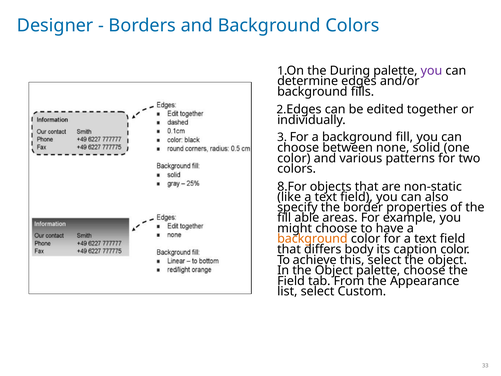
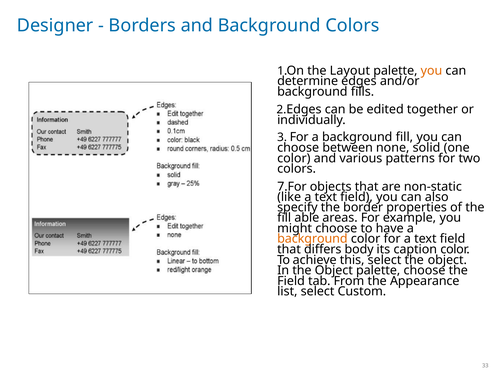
During: During -> Layout
you at (431, 71) colour: purple -> orange
8.For: 8.For -> 7.For
